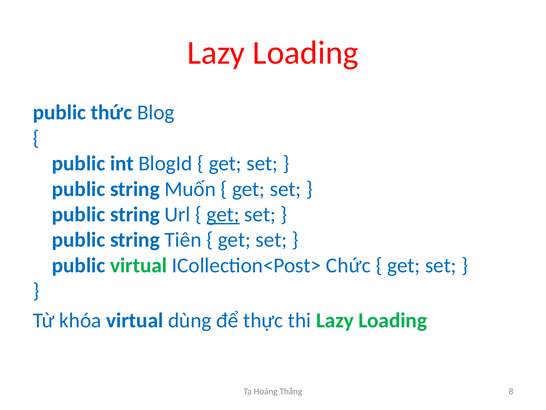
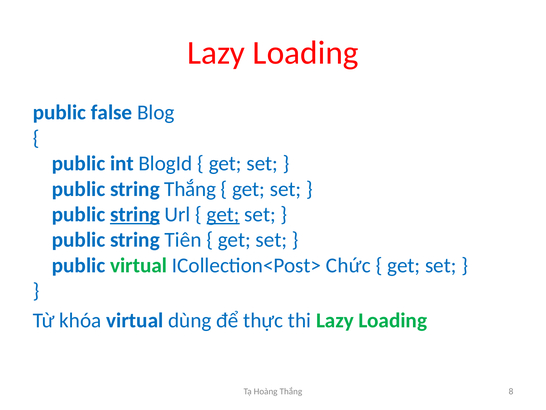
thức: thức -> false
string Muốn: Muốn -> Thắng
string at (135, 214) underline: none -> present
